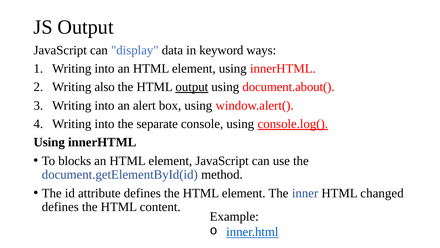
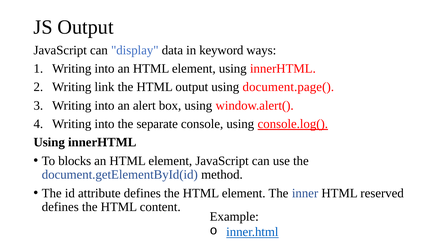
also: also -> link
output at (192, 87) underline: present -> none
document.about(: document.about( -> document.page(
changed: changed -> reserved
